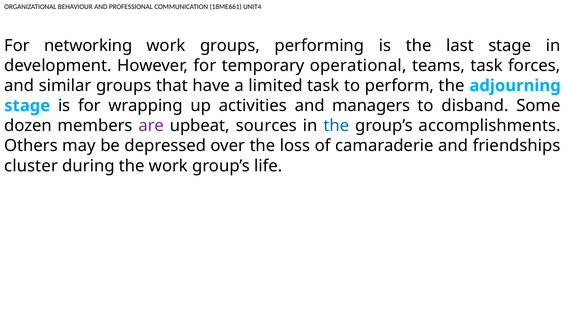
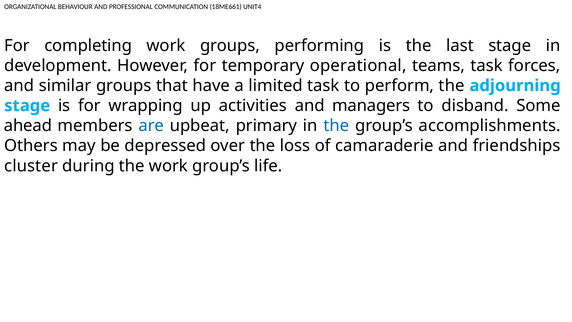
networking: networking -> completing
dozen: dozen -> ahead
are colour: purple -> blue
sources: sources -> primary
